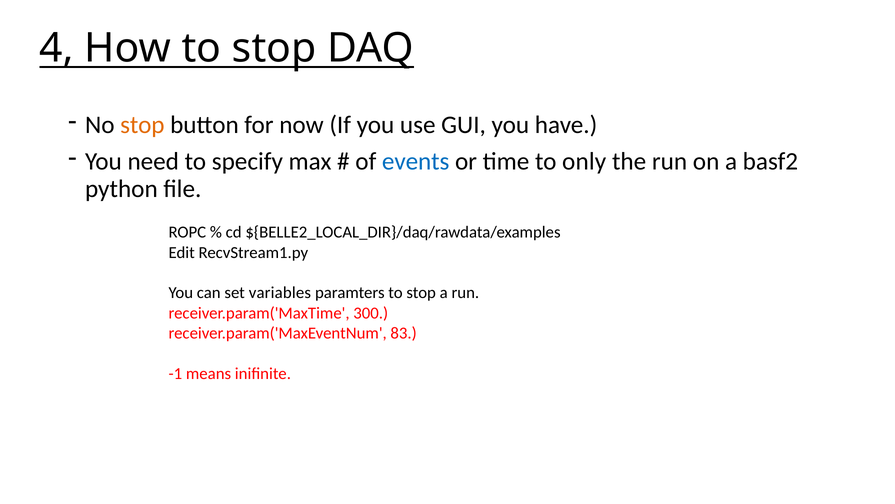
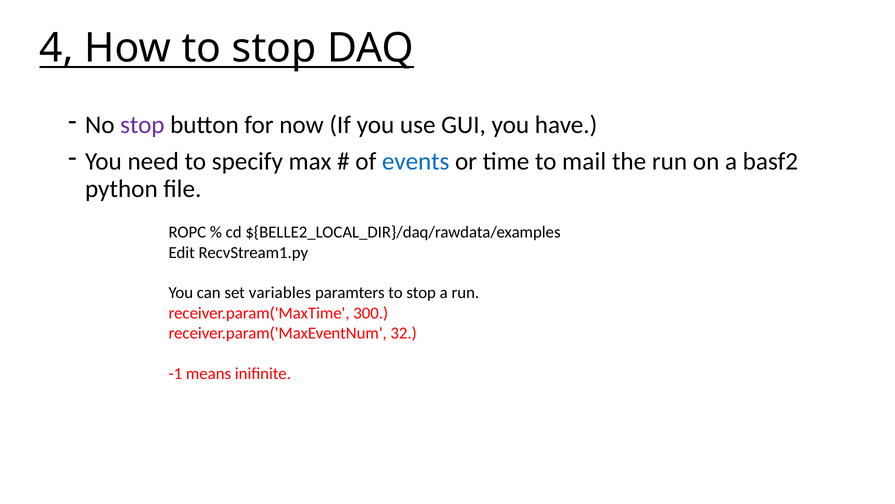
stop at (142, 125) colour: orange -> purple
only: only -> mail
83: 83 -> 32
